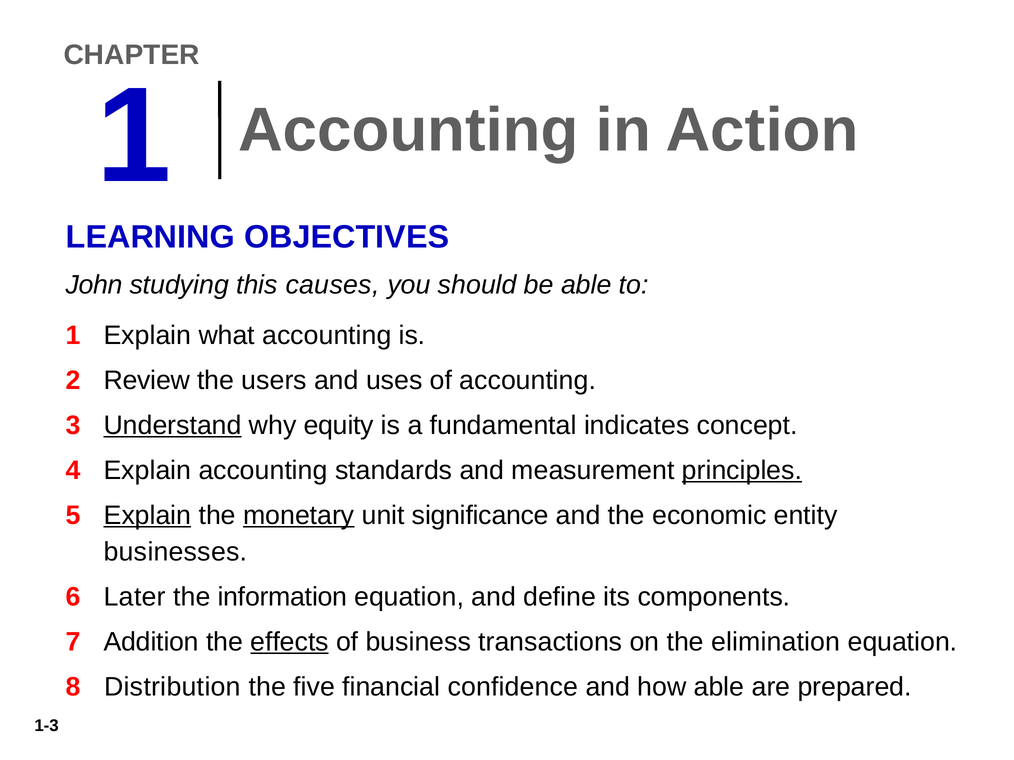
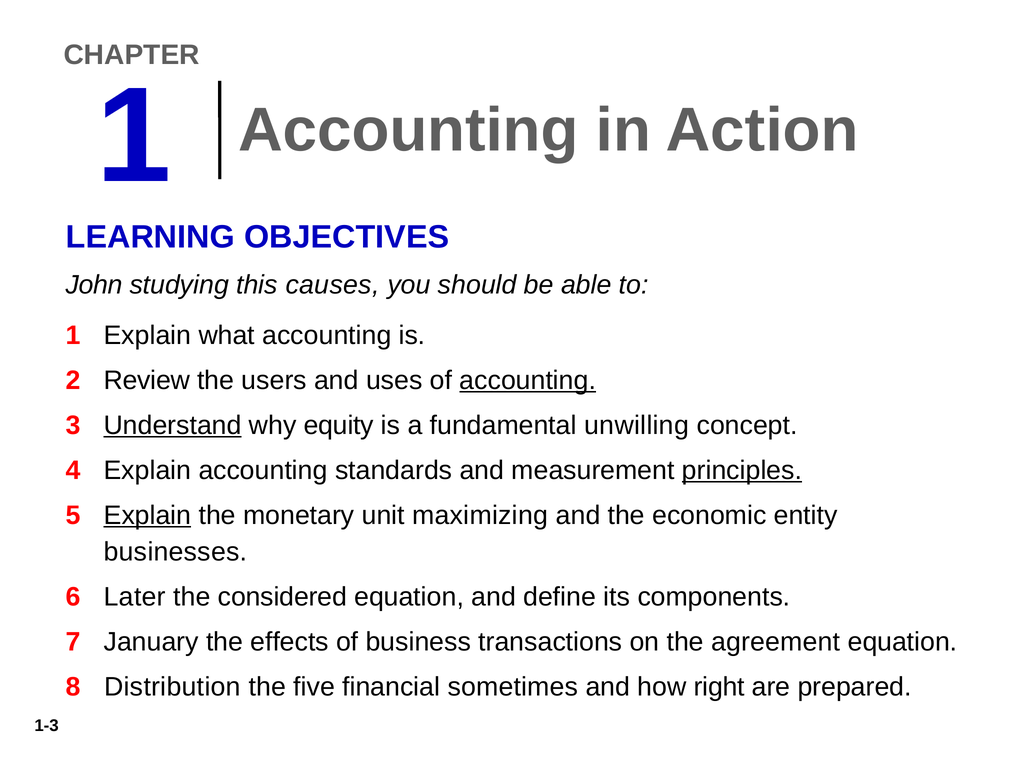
accounting at (528, 380) underline: none -> present
indicates: indicates -> unwilling
monetary underline: present -> none
significance: significance -> maximizing
information: information -> considered
Addition: Addition -> January
effects underline: present -> none
elimination: elimination -> agreement
confidence: confidence -> sometimes
how able: able -> right
